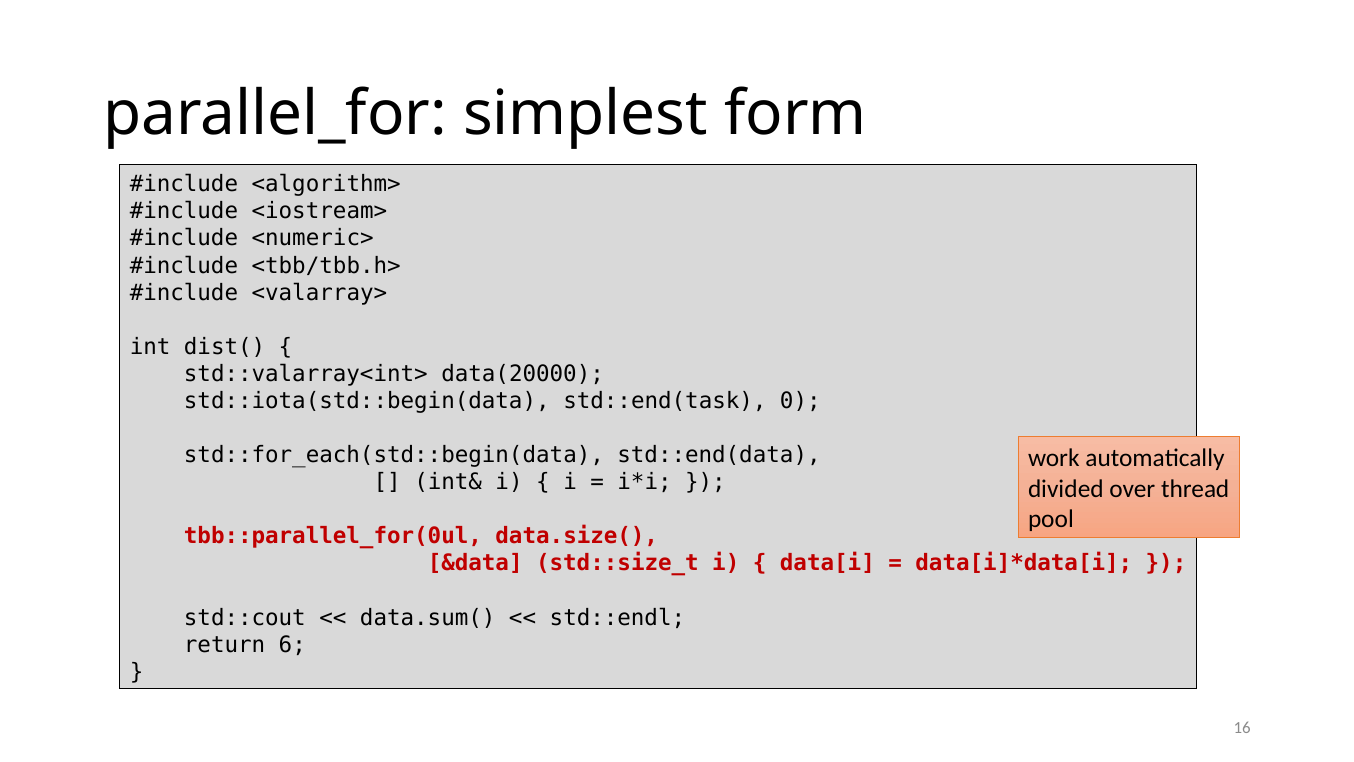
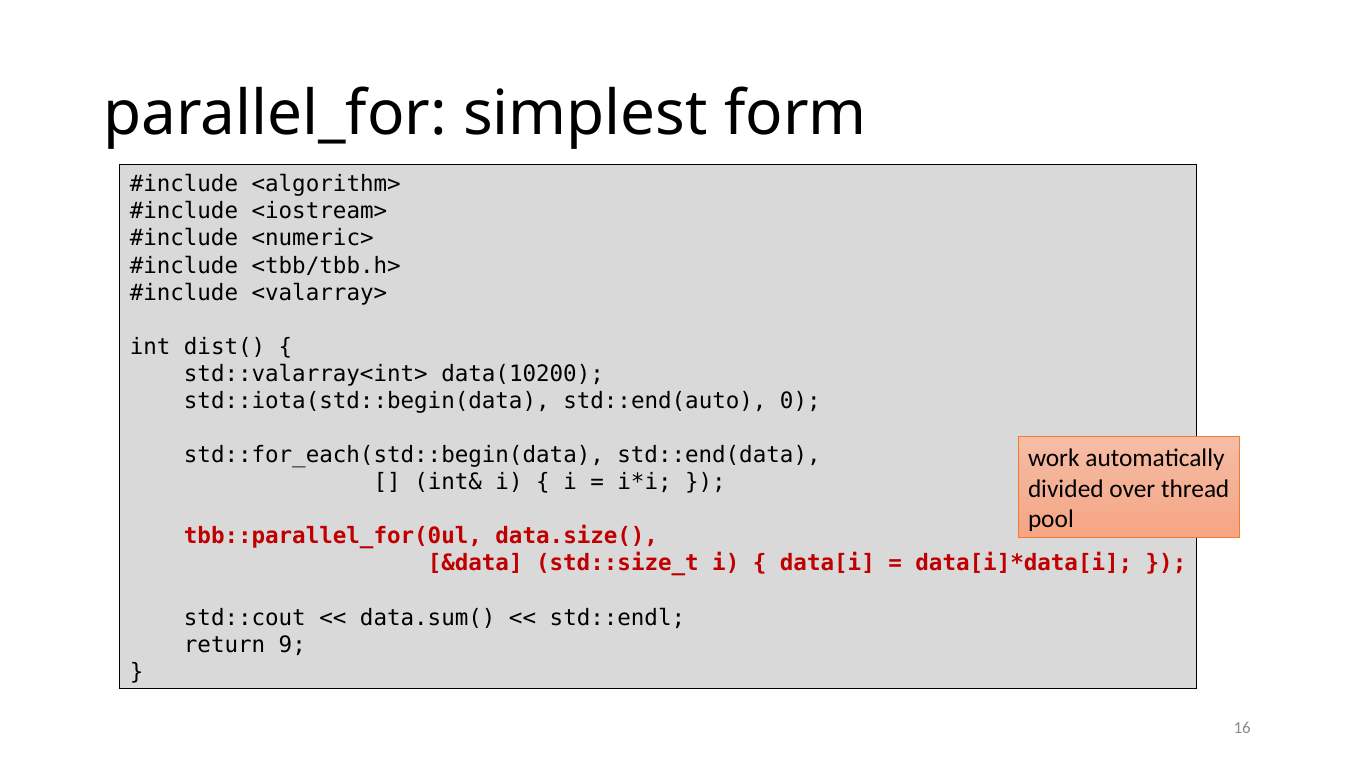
data(20000: data(20000 -> data(10200
std::end(task: std::end(task -> std::end(auto
6: 6 -> 9
